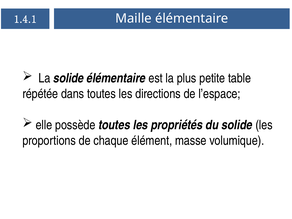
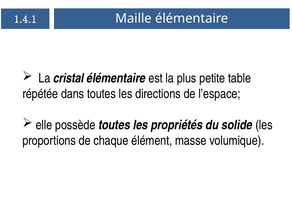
La solide: solide -> cristal
